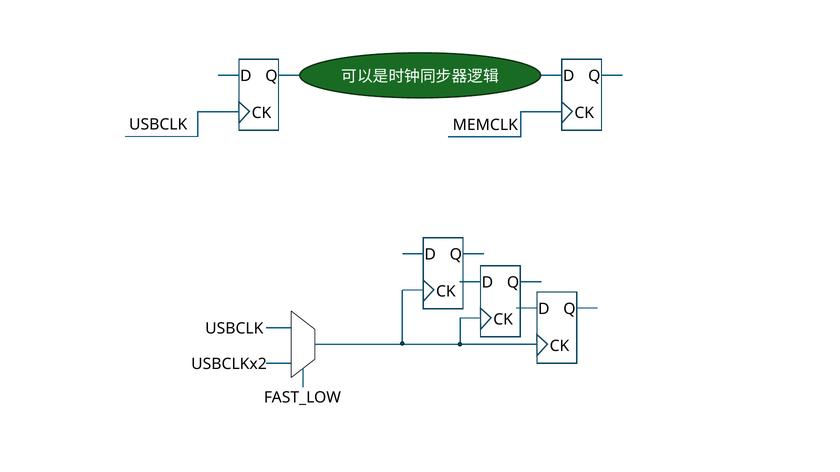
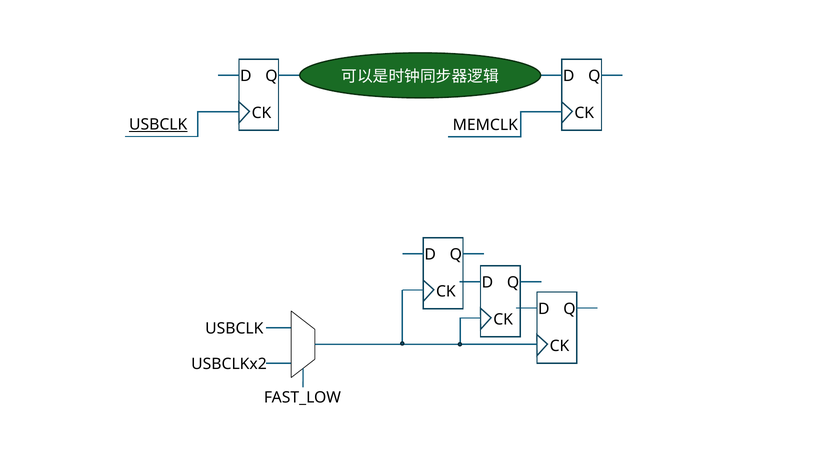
USBCLK at (158, 125) underline: none -> present
